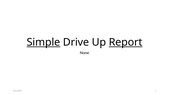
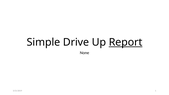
Simple underline: present -> none
